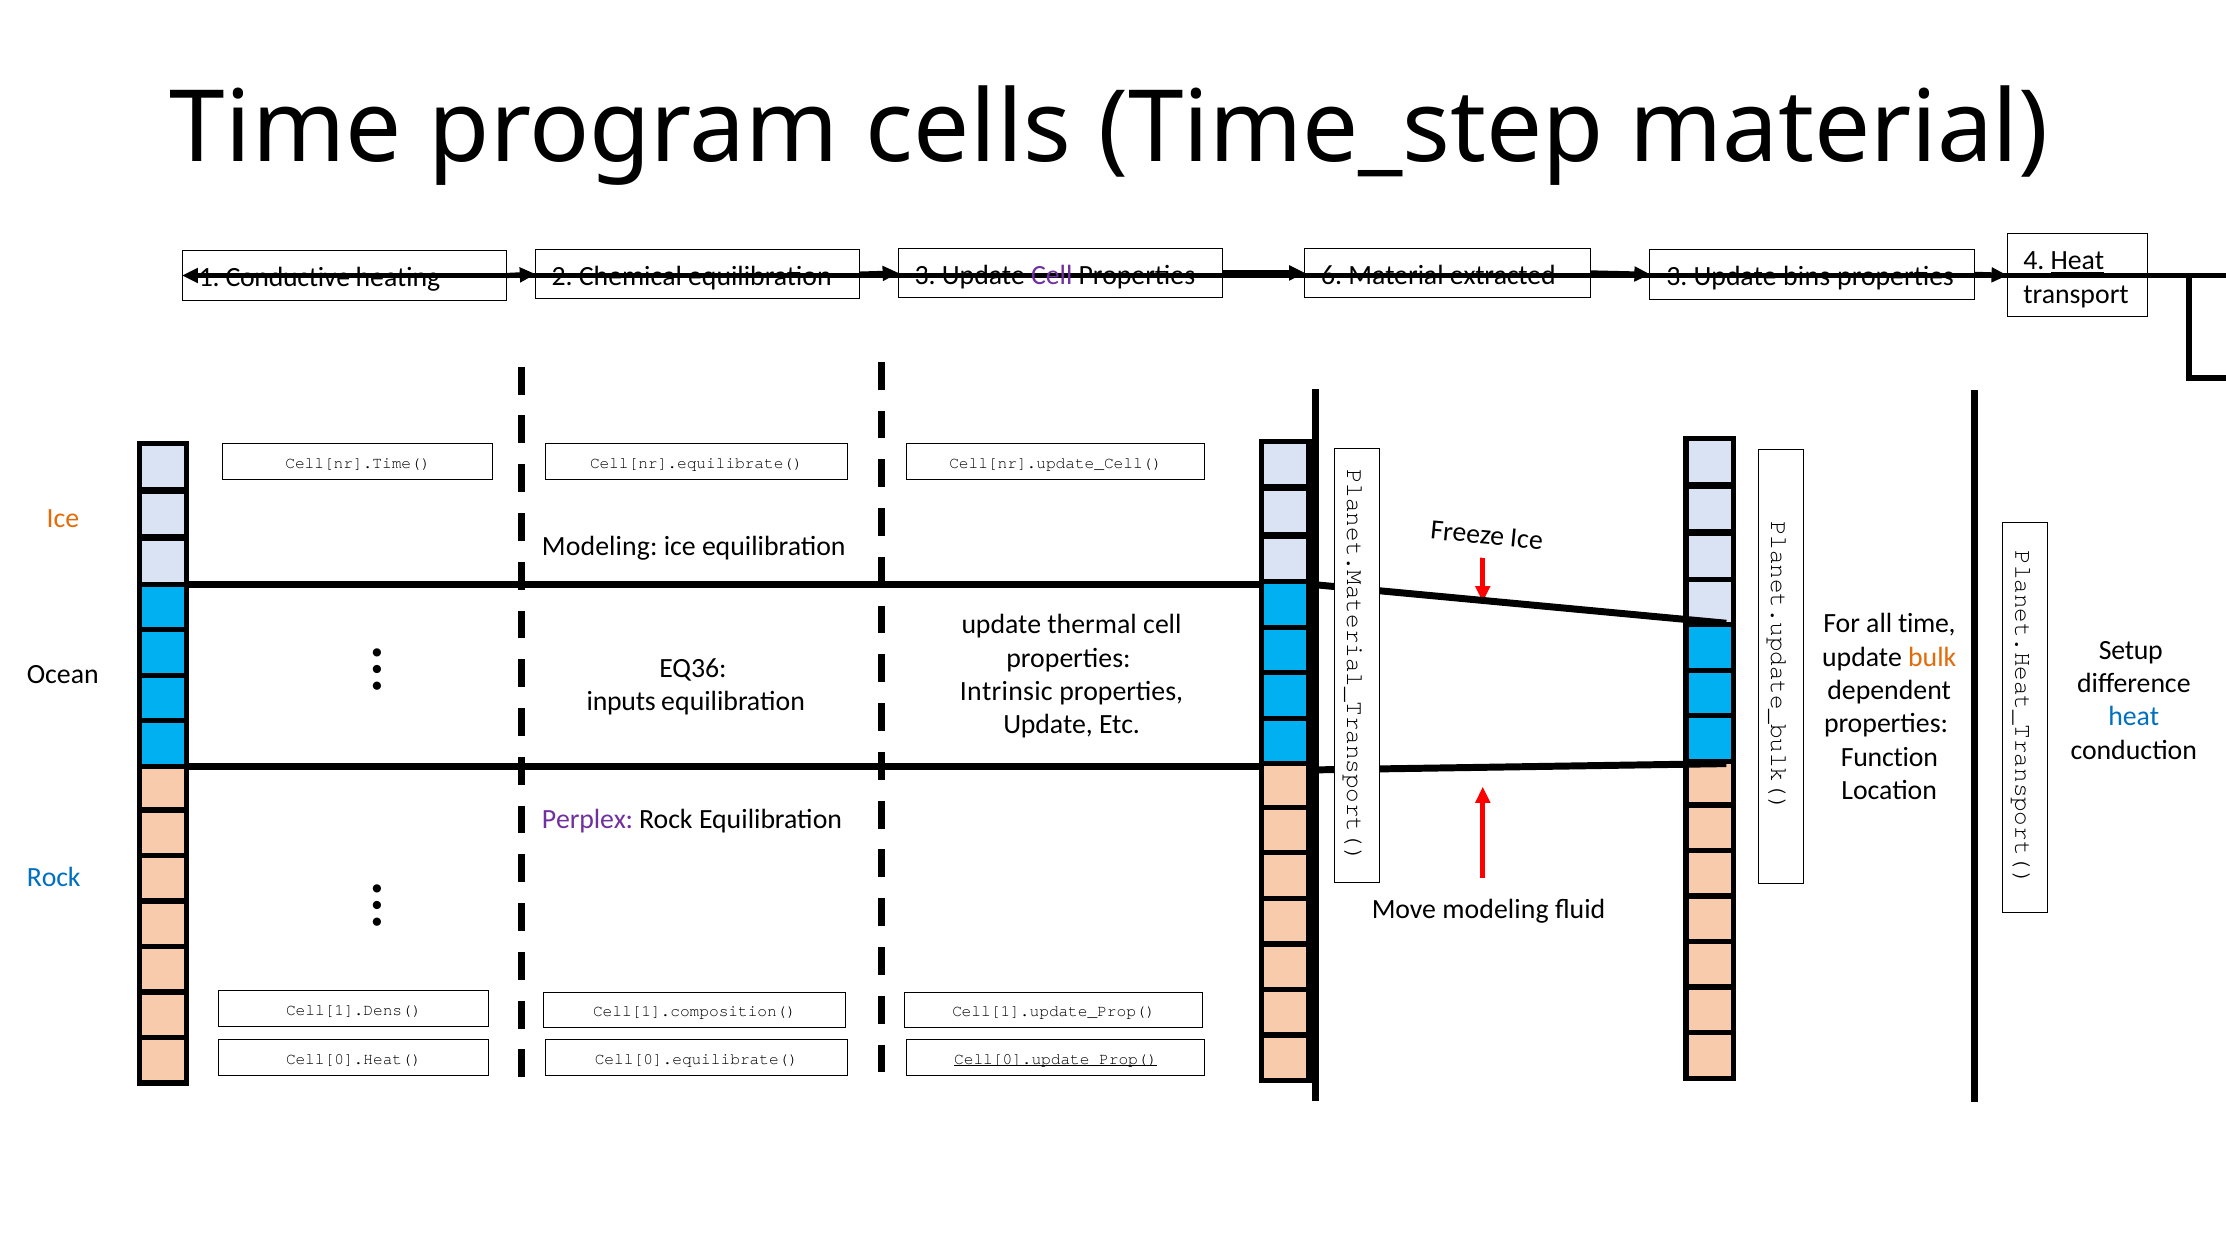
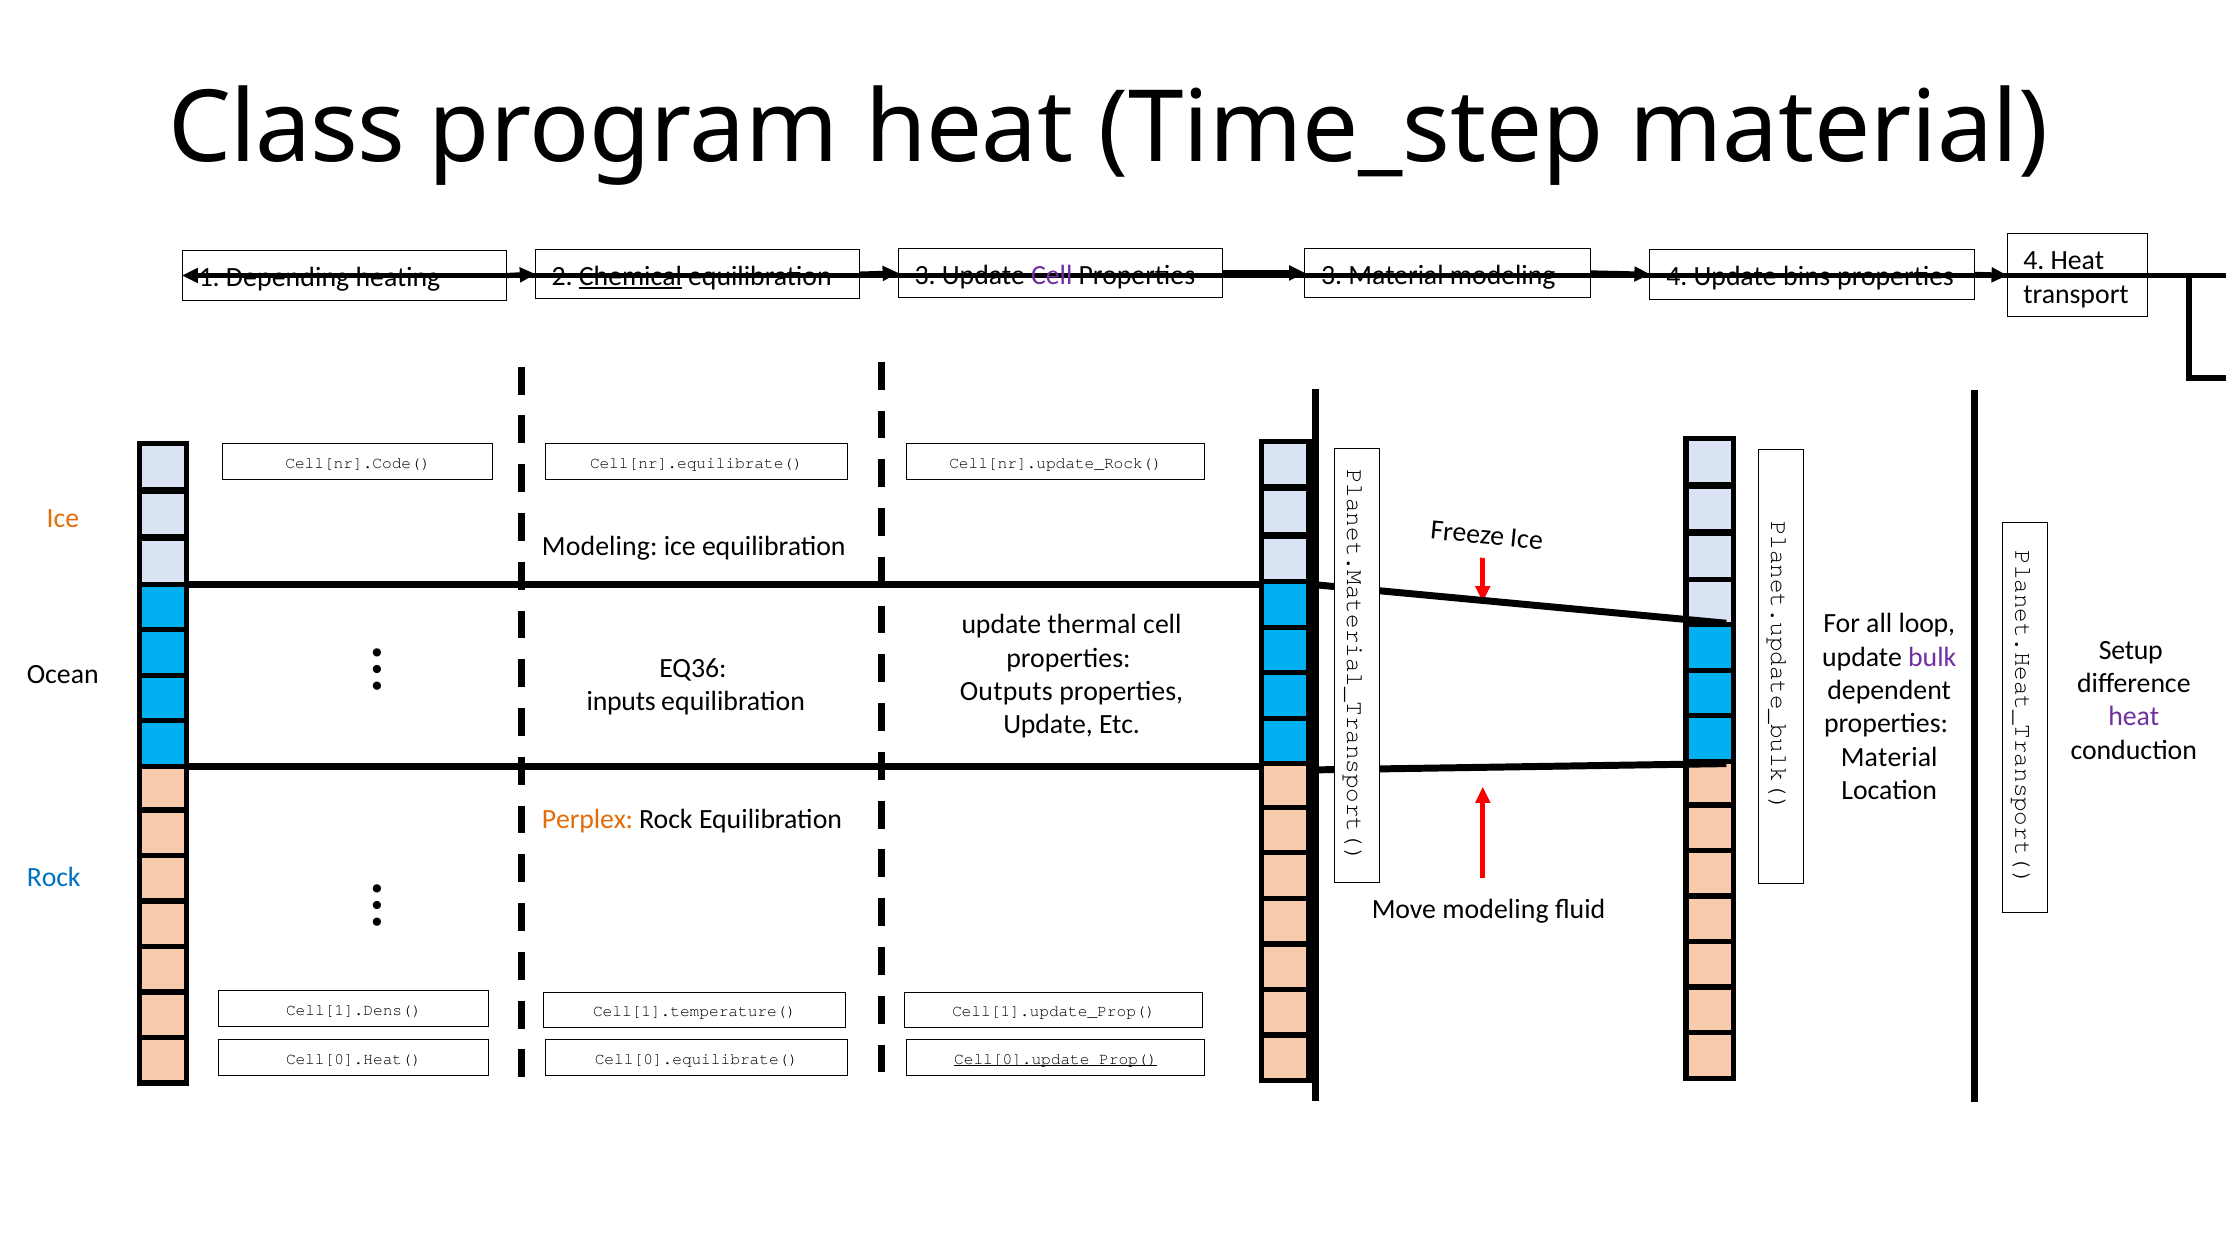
Time at (286, 129): Time -> Class
program cells: cells -> heat
Heat at (2077, 261) underline: present -> none
Properties 6: 6 -> 3
Material extracted: extracted -> modeling
Chemical underline: none -> present
Conductive: Conductive -> Depending
heating 3: 3 -> 4
Cell[nr].Time(: Cell[nr].Time( -> Cell[nr].Code(
Cell[nr].update_Cell(: Cell[nr].update_Cell( -> Cell[nr].update_Rock(
all time: time -> loop
bulk colour: orange -> purple
Intrinsic: Intrinsic -> Outputs
heat at (2134, 717) colour: blue -> purple
Function at (1889, 757): Function -> Material
Perplex colour: purple -> orange
Cell[1].composition(: Cell[1].composition( -> Cell[1].temperature(
